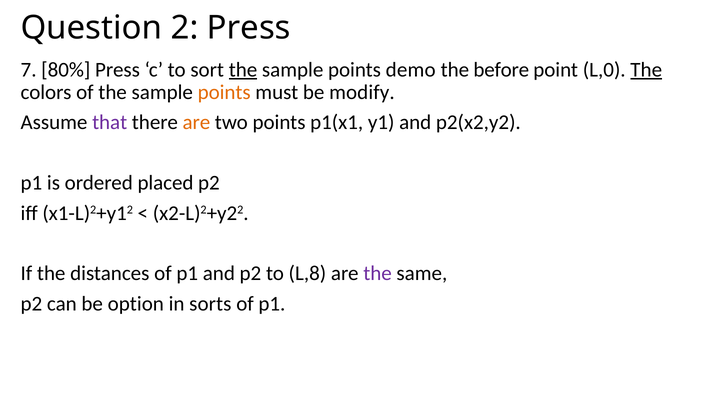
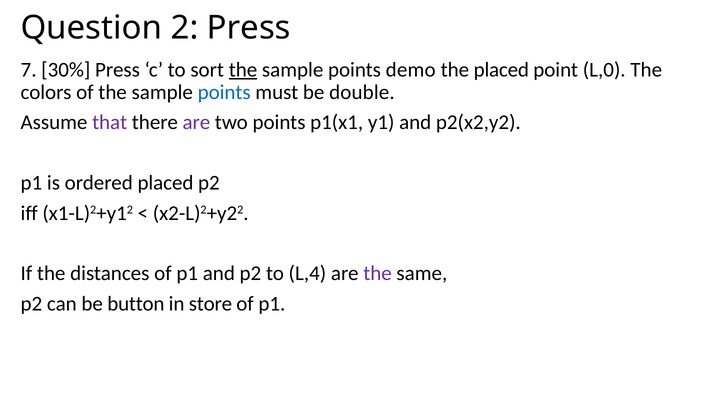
80%: 80% -> 30%
the before: before -> placed
The at (646, 70) underline: present -> none
points at (224, 92) colour: orange -> blue
modify: modify -> double
are at (196, 123) colour: orange -> purple
L,8: L,8 -> L,4
option: option -> button
sorts: sorts -> store
